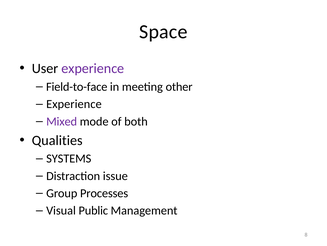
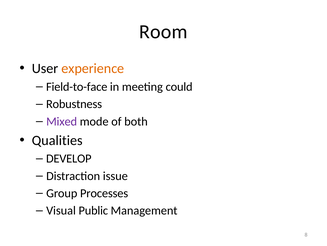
Space: Space -> Room
experience at (93, 68) colour: purple -> orange
other: other -> could
Experience at (74, 104): Experience -> Robustness
SYSTEMS: SYSTEMS -> DEVELOP
